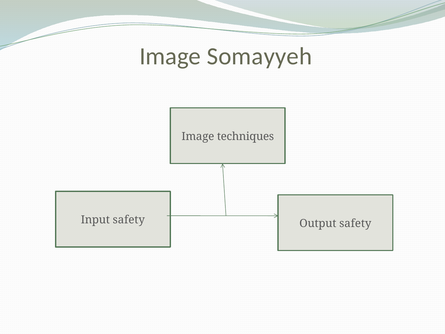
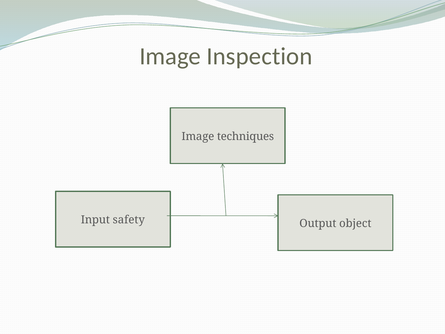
Somayyeh: Somayyeh -> Inspection
Output safety: safety -> object
